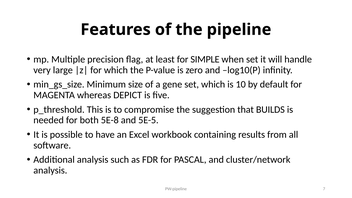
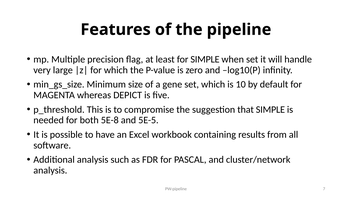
that BUILDS: BUILDS -> SIMPLE
